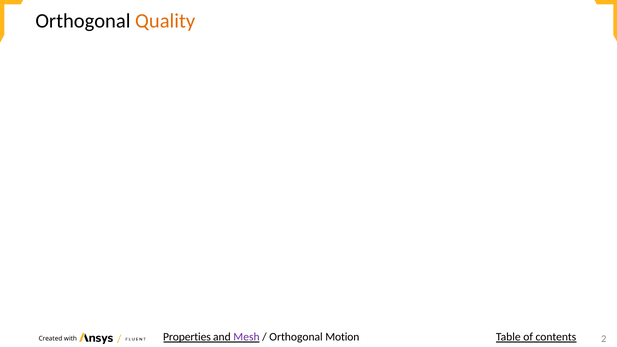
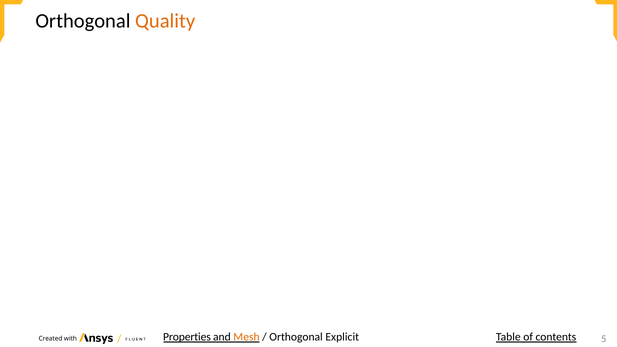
Mesh colour: purple -> orange
Motion: Motion -> Explicit
2: 2 -> 5
